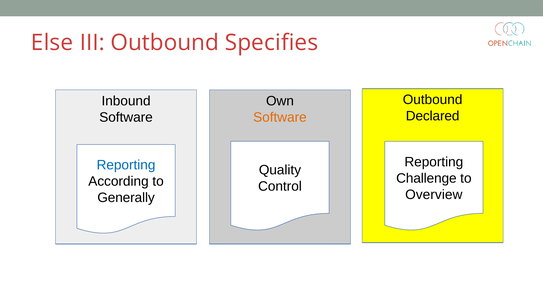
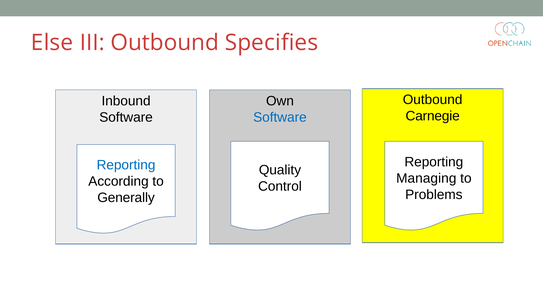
Declared: Declared -> Carnegie
Software at (280, 117) colour: orange -> blue
Challenge: Challenge -> Managing
Overview: Overview -> Problems
